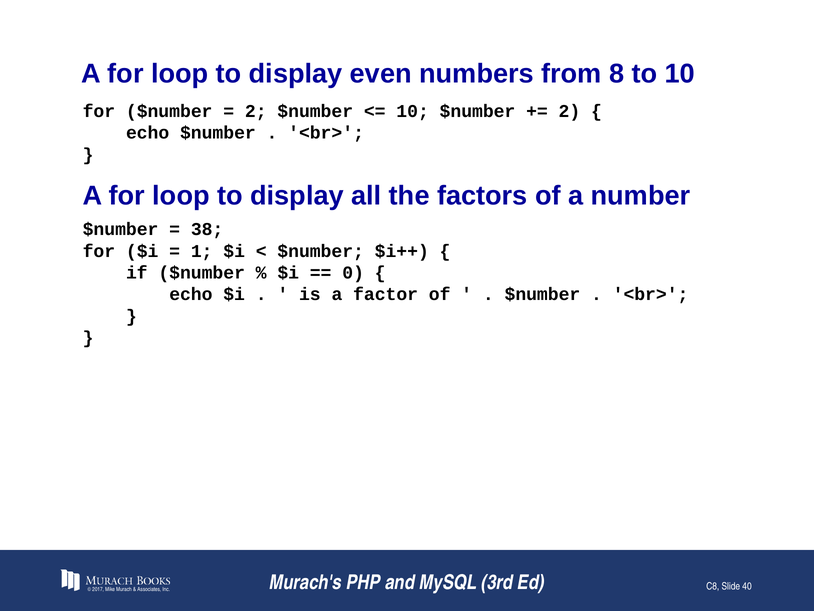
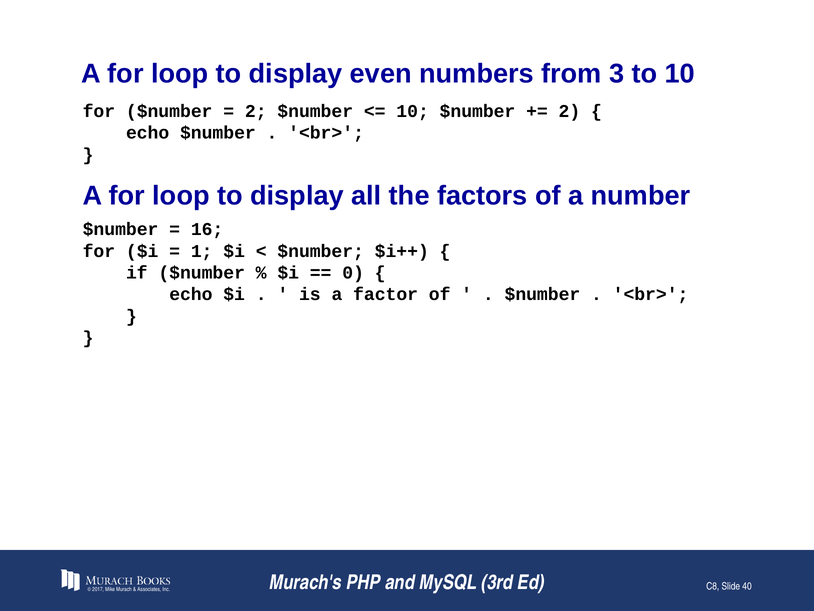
8: 8 -> 3
38: 38 -> 16
